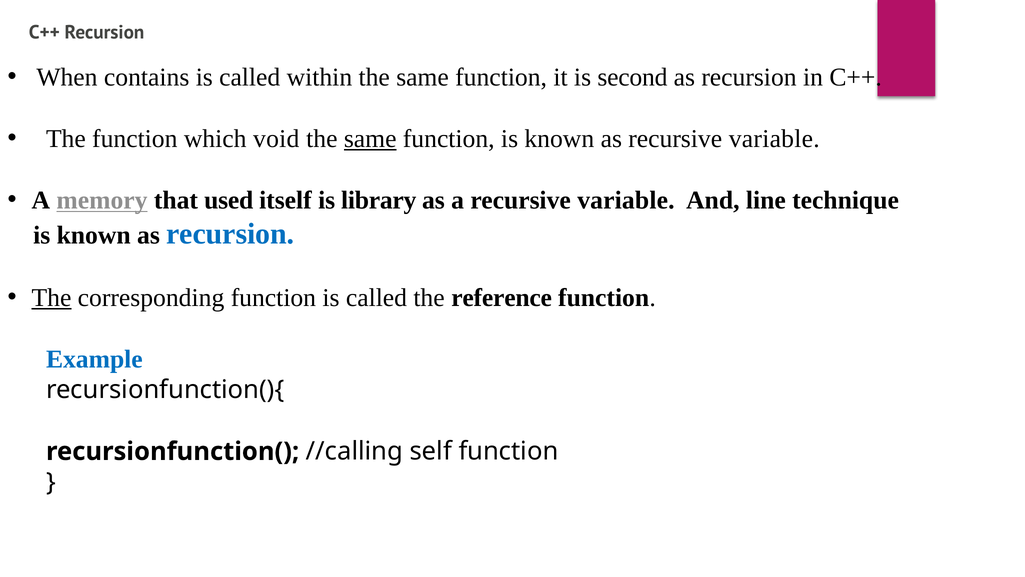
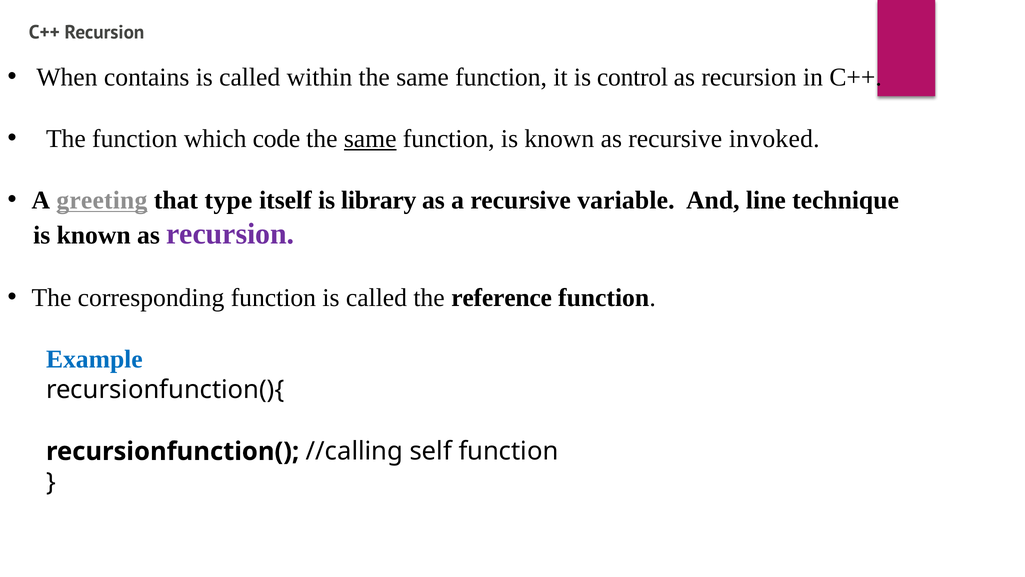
second: second -> control
void: void -> code
as recursive variable: variable -> invoked
memory: memory -> greeting
used: used -> type
recursion at (230, 234) colour: blue -> purple
The at (51, 297) underline: present -> none
